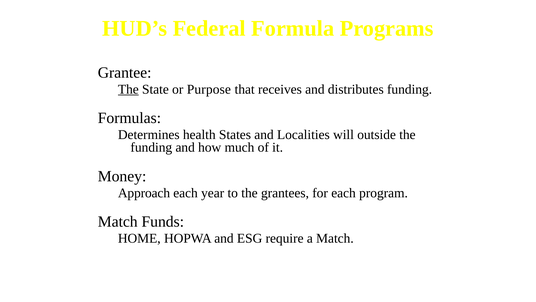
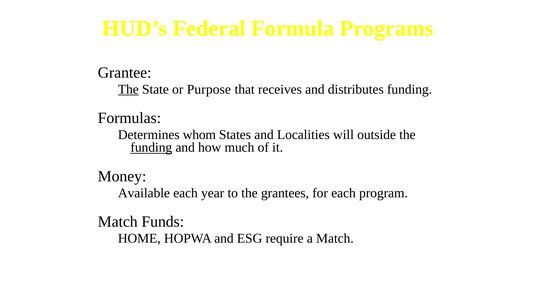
health: health -> whom
funding at (151, 147) underline: none -> present
Approach: Approach -> Available
